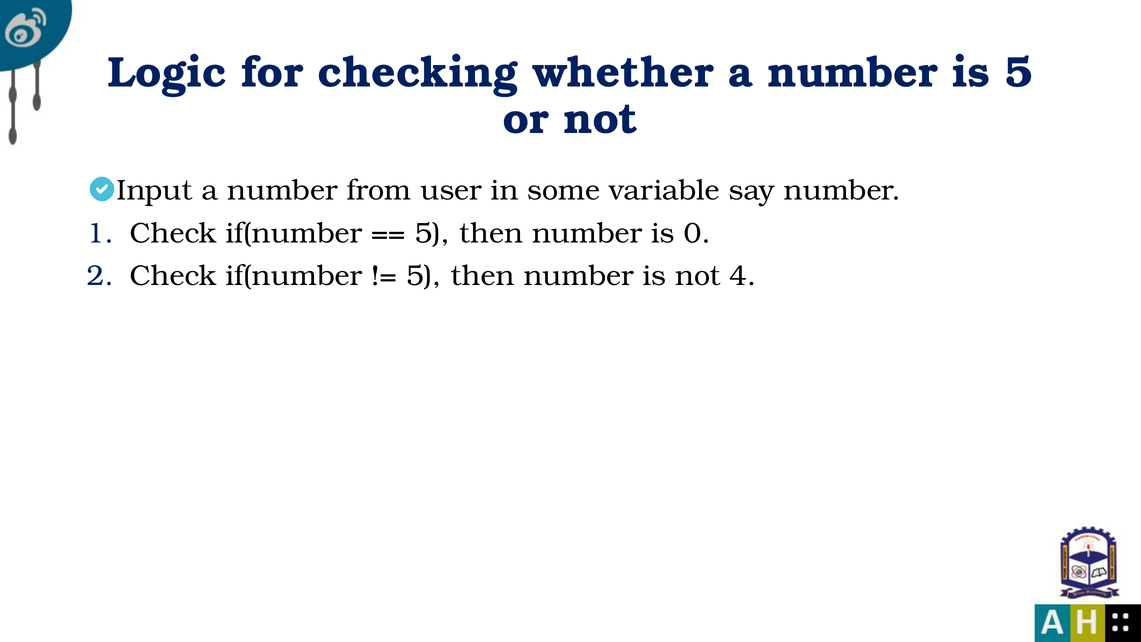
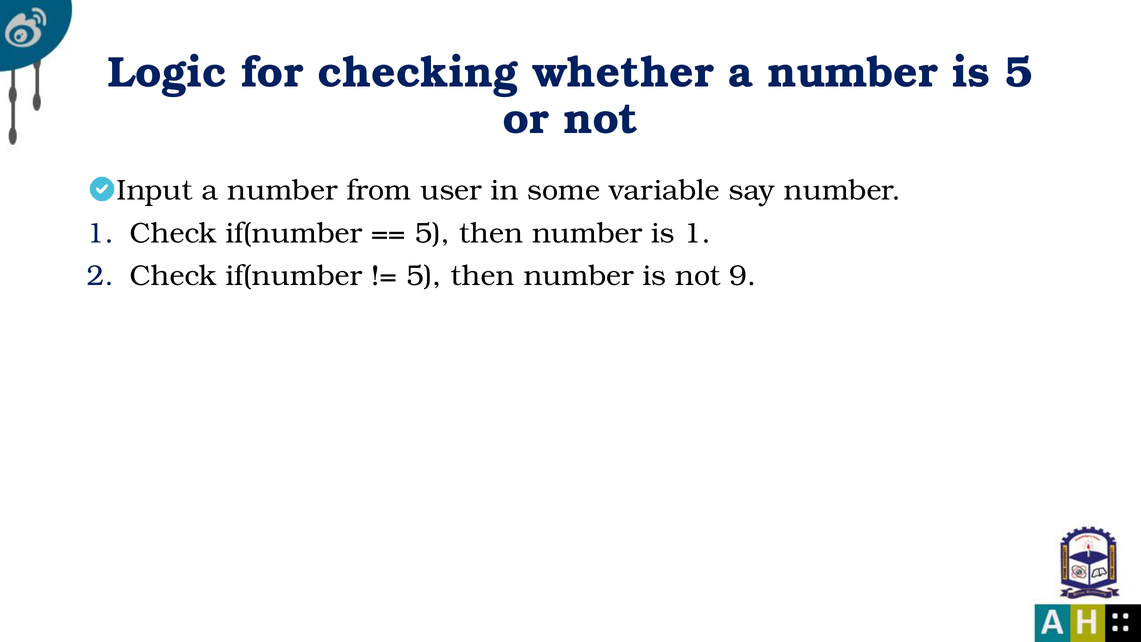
is 0: 0 -> 1
4: 4 -> 9
